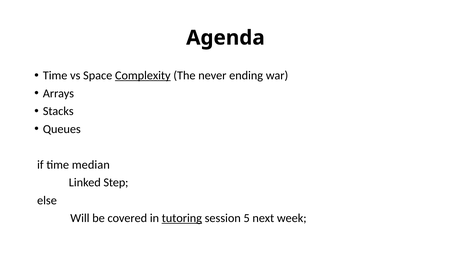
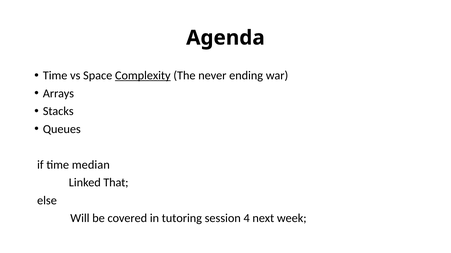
Step: Step -> That
tutoring underline: present -> none
5: 5 -> 4
